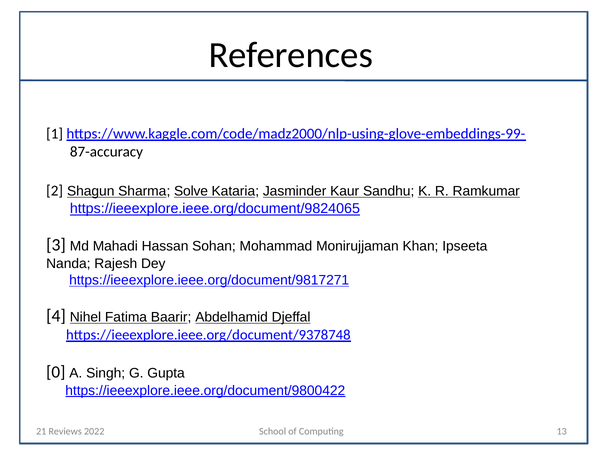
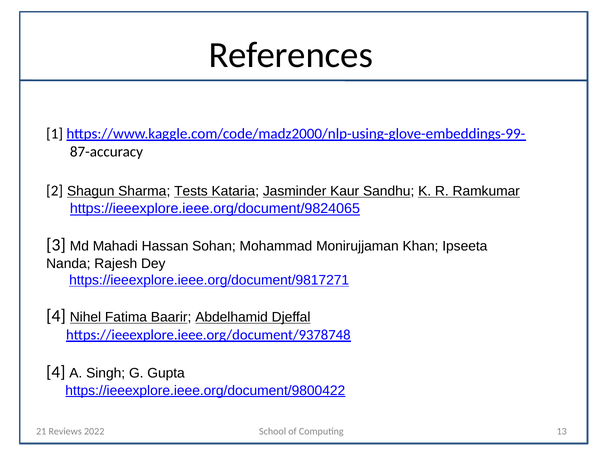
Solve: Solve -> Tests
0 at (56, 372): 0 -> 4
